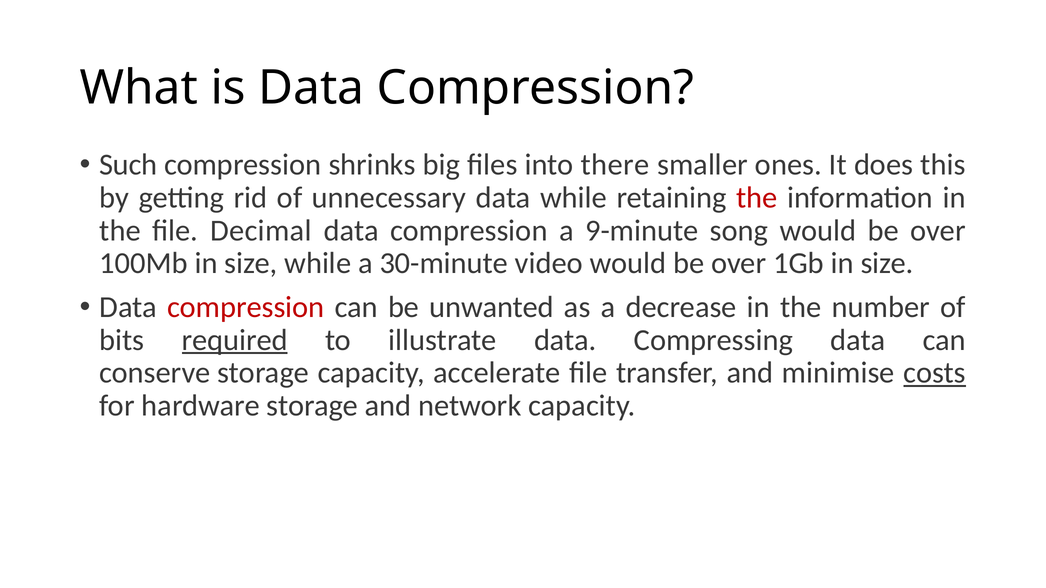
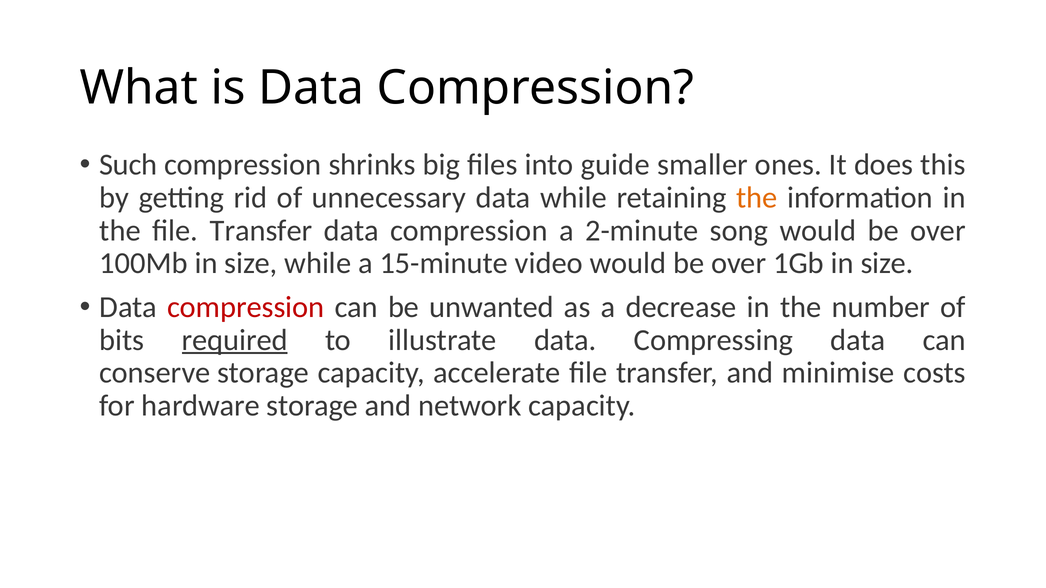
there: there -> guide
the at (757, 198) colour: red -> orange
the file Decimal: Decimal -> Transfer
9-minute: 9-minute -> 2-minute
30-minute: 30-minute -> 15-minute
costs underline: present -> none
